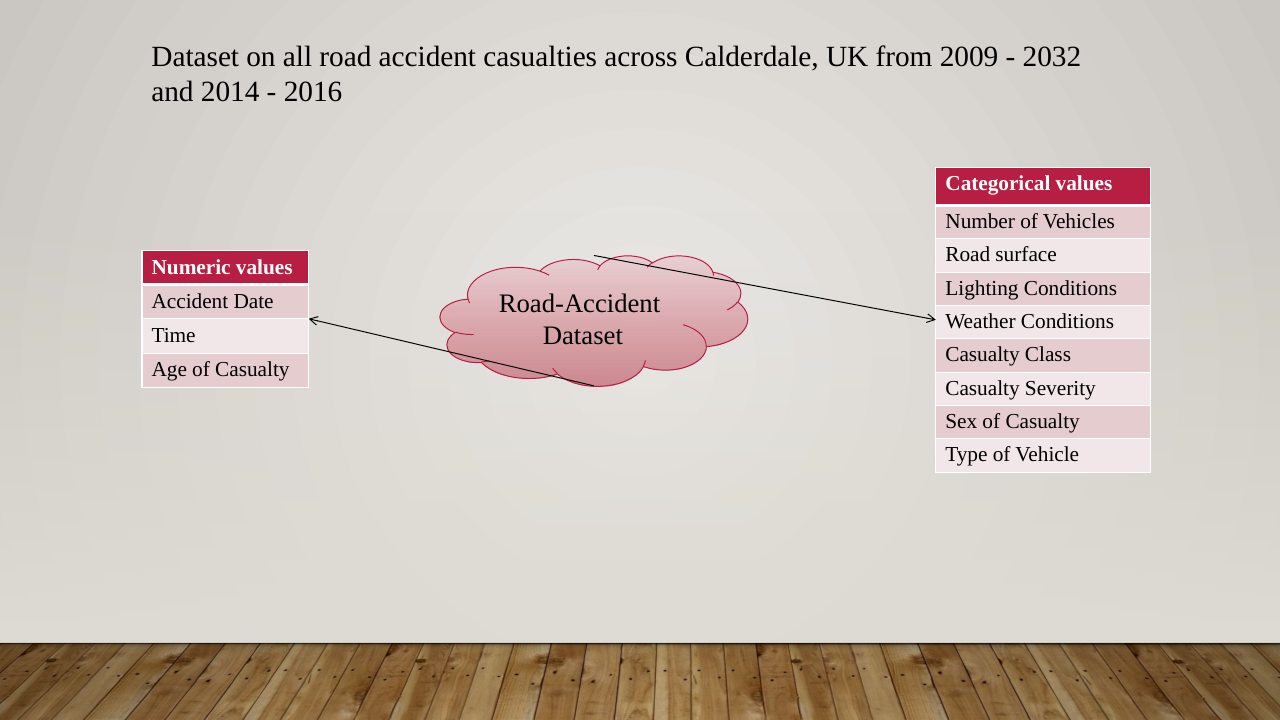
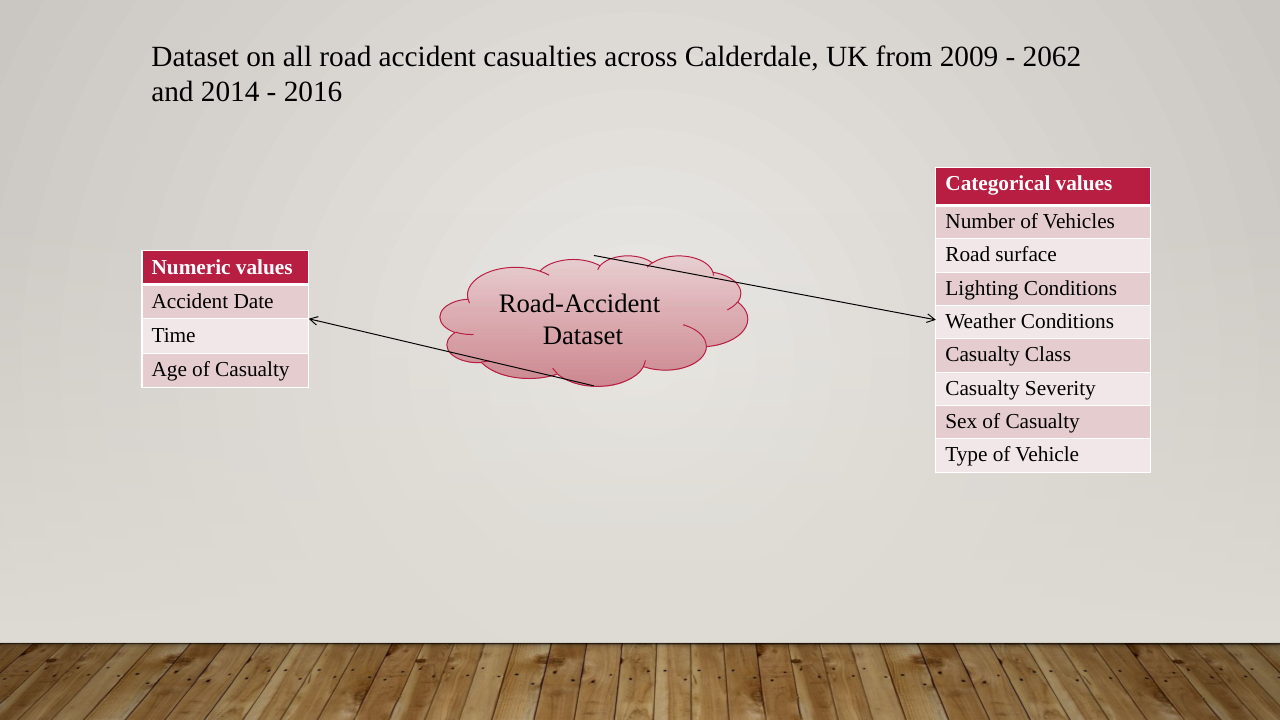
2032: 2032 -> 2062
